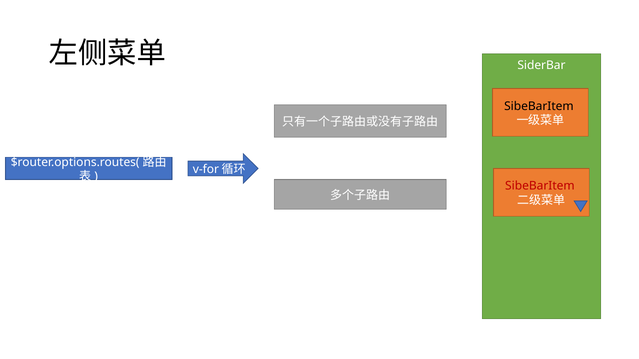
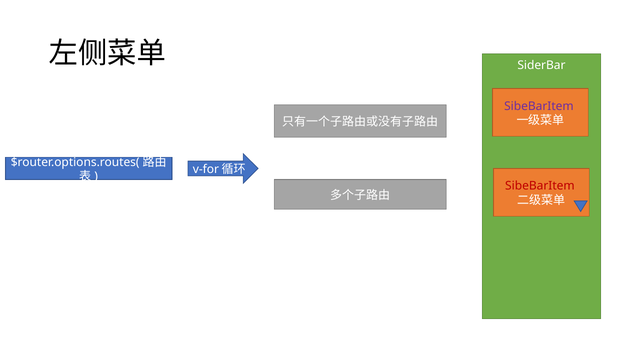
SibeBarItem at (539, 106) colour: black -> purple
